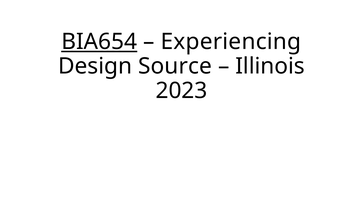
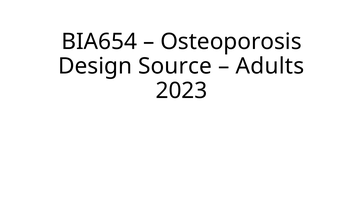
BIA654 underline: present -> none
Experiencing: Experiencing -> Osteoporosis
Illinois: Illinois -> Adults
